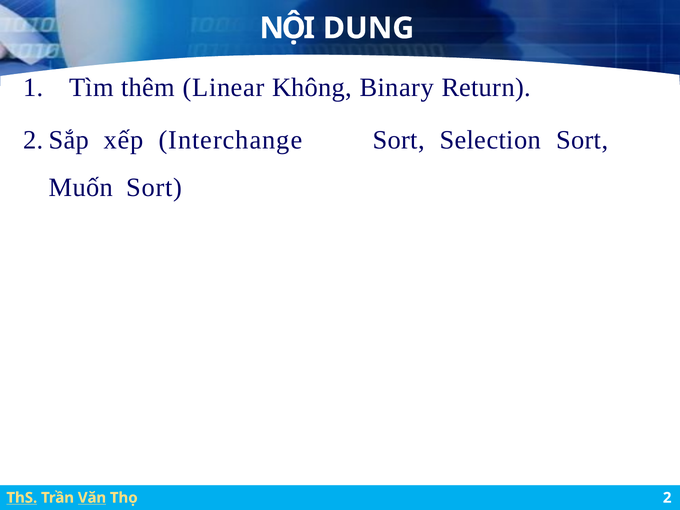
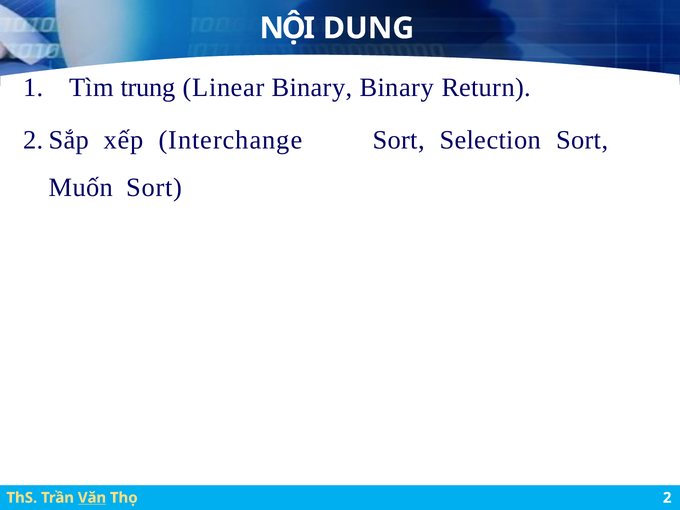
thêm: thêm -> trung
Linear Không: Không -> Binary
ThS underline: present -> none
